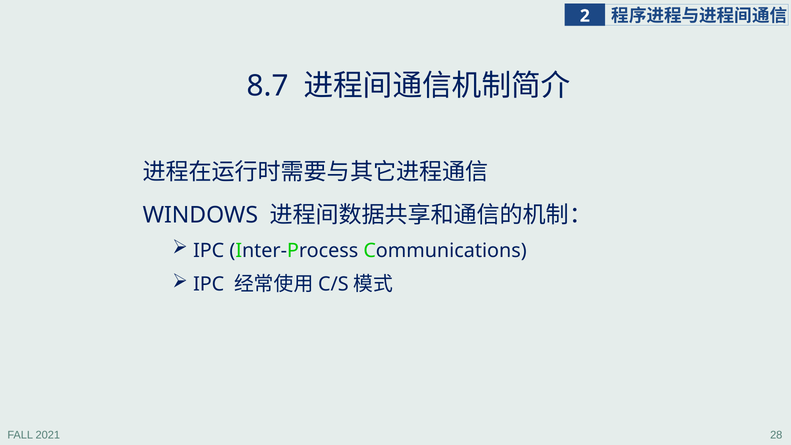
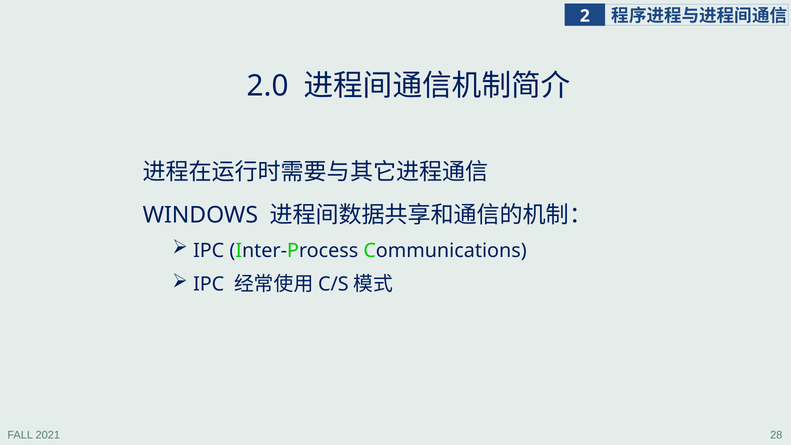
8.7: 8.7 -> 2.0
